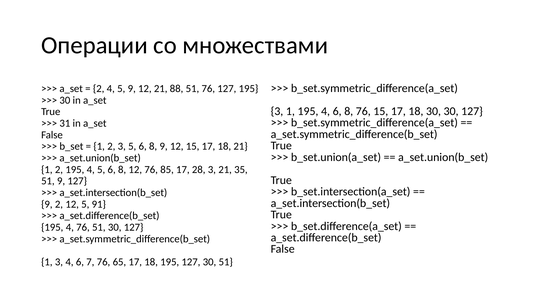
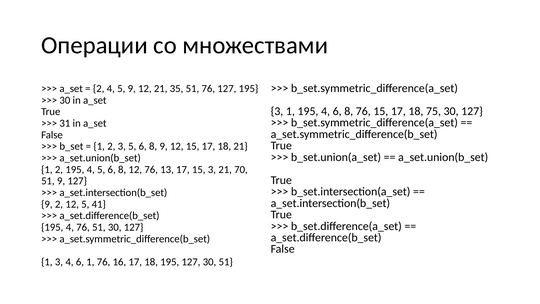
88: 88 -> 35
18 30: 30 -> 75
85: 85 -> 13
17 28: 28 -> 15
35: 35 -> 70
91: 91 -> 41
6 7: 7 -> 1
65: 65 -> 16
